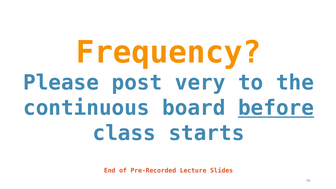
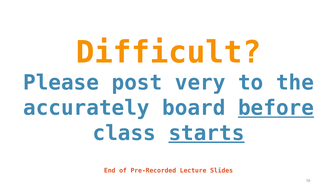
Frequency: Frequency -> Difficult
continuous: continuous -> accurately
starts underline: none -> present
